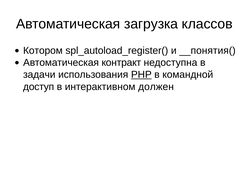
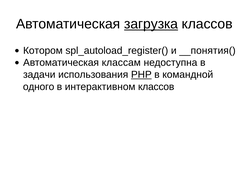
загрузка underline: none -> present
контракт: контракт -> классам
доступ: доступ -> одного
интерактивном должен: должен -> классов
